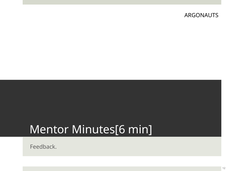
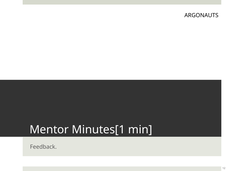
Minutes[6: Minutes[6 -> Minutes[1
